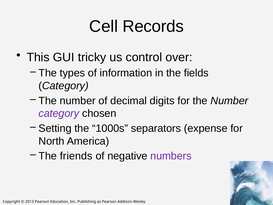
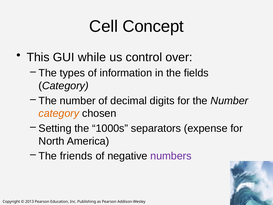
Records: Records -> Concept
tricky: tricky -> while
category at (59, 113) colour: purple -> orange
